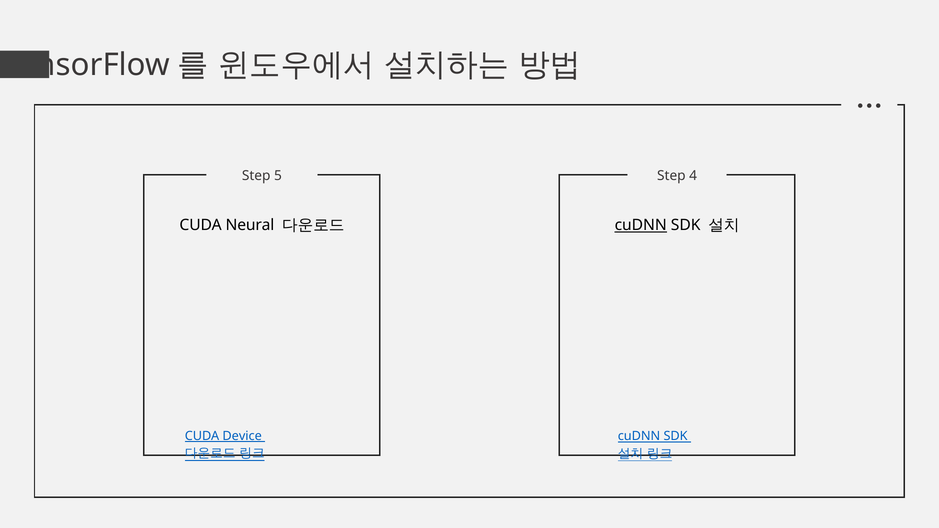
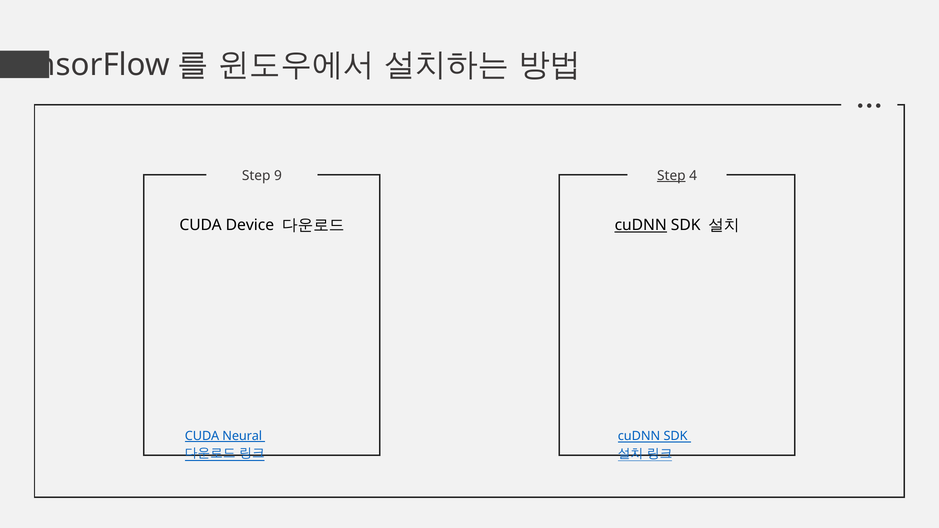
5: 5 -> 9
Step at (671, 176) underline: none -> present
Neural: Neural -> Device
Device: Device -> Neural
